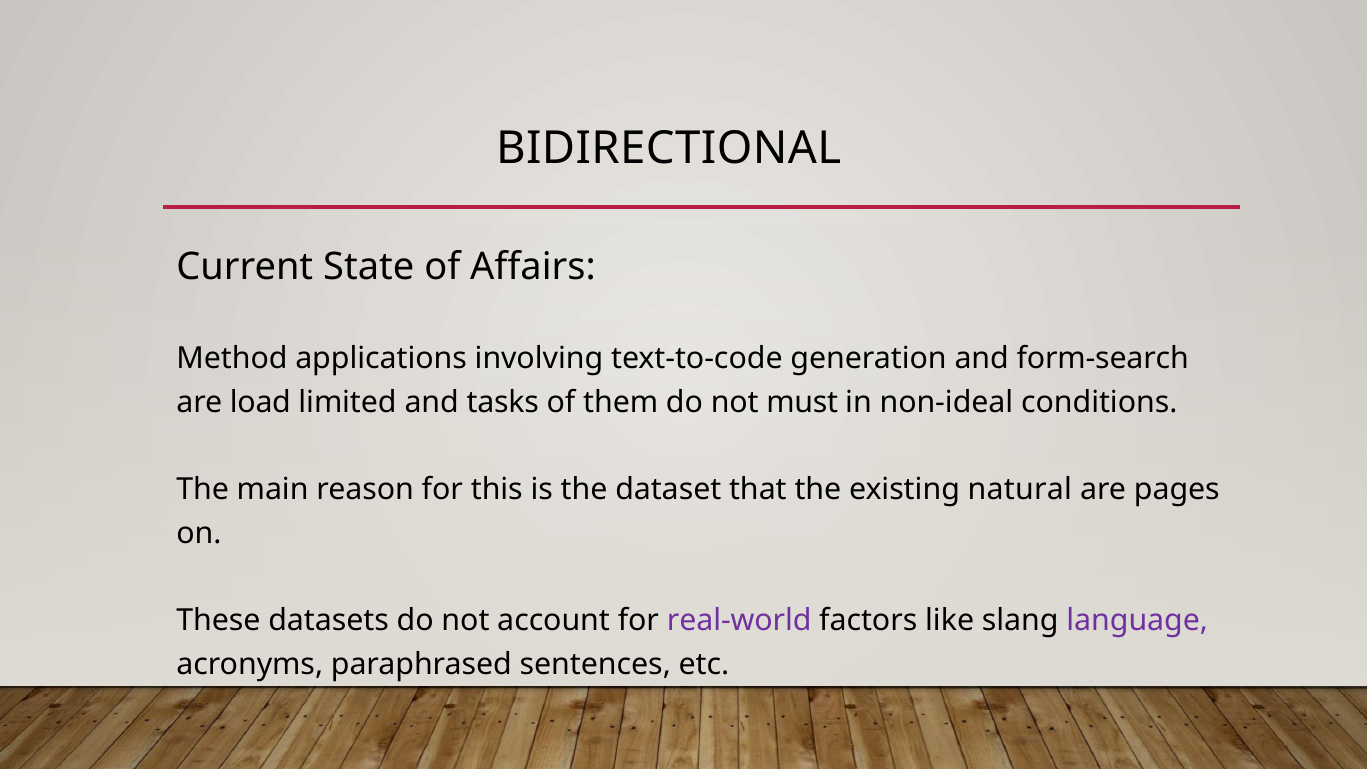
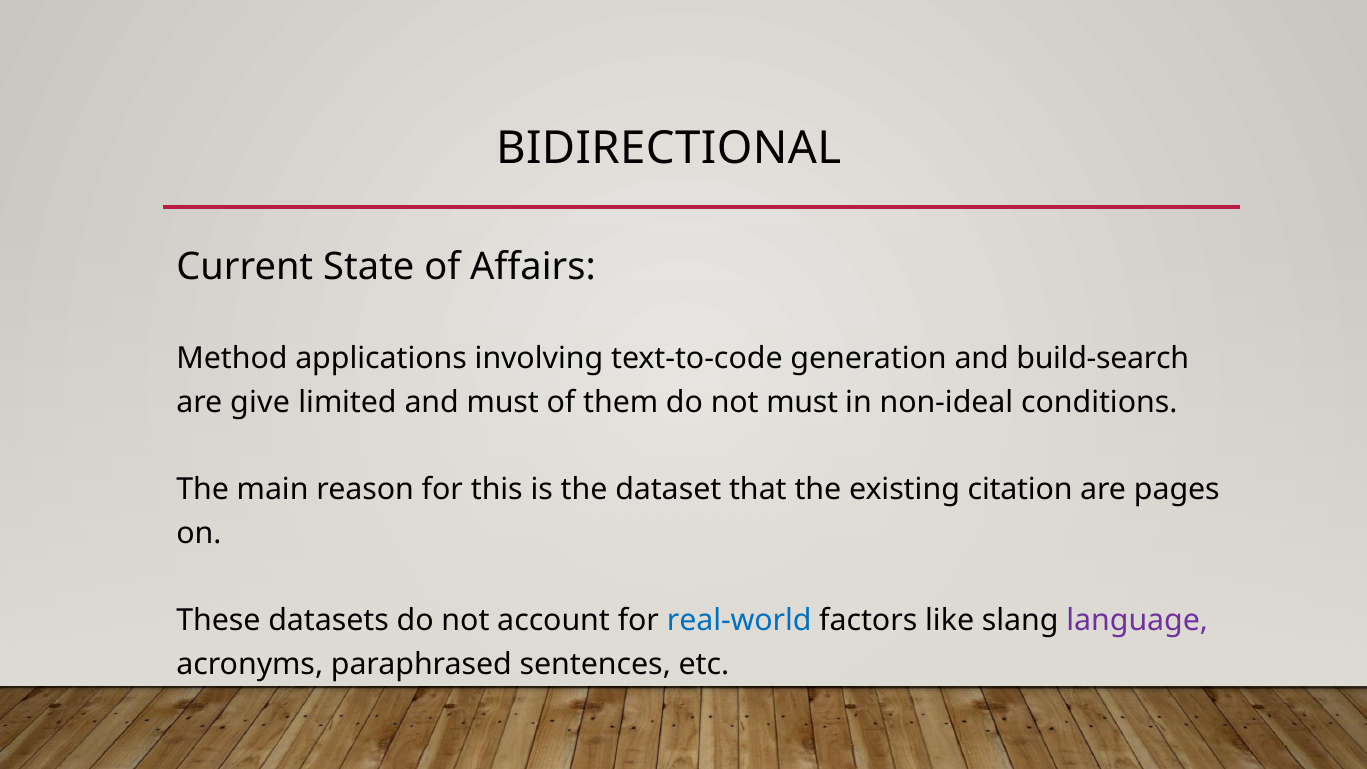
form-search: form-search -> build-search
load: load -> give
and tasks: tasks -> must
natural: natural -> citation
real-world colour: purple -> blue
